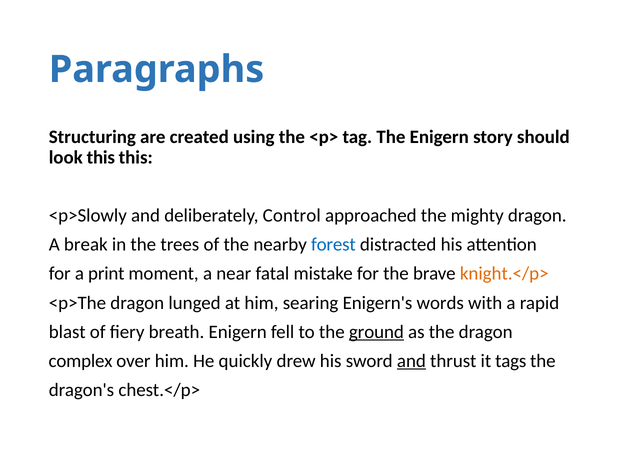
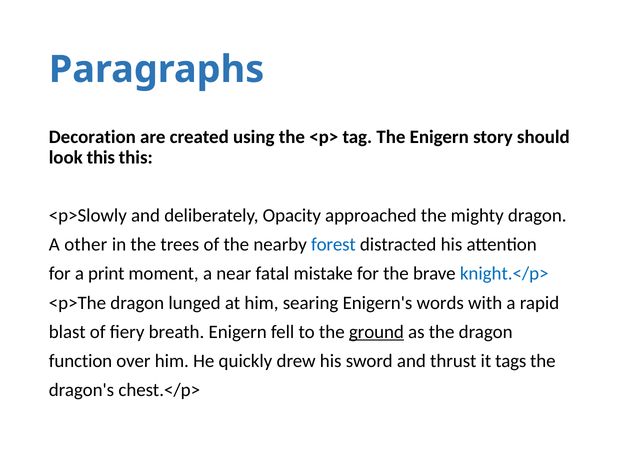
Structuring: Structuring -> Decoration
Control: Control -> Opacity
break: break -> other
knight.</p> colour: orange -> blue
complex: complex -> function
and at (411, 361) underline: present -> none
